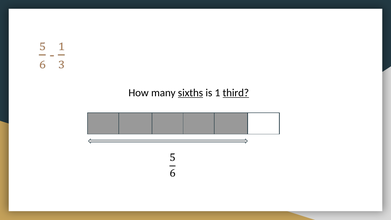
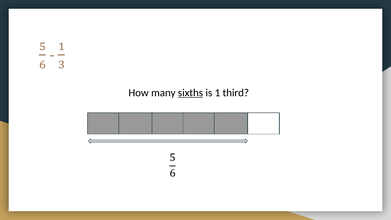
third underline: present -> none
